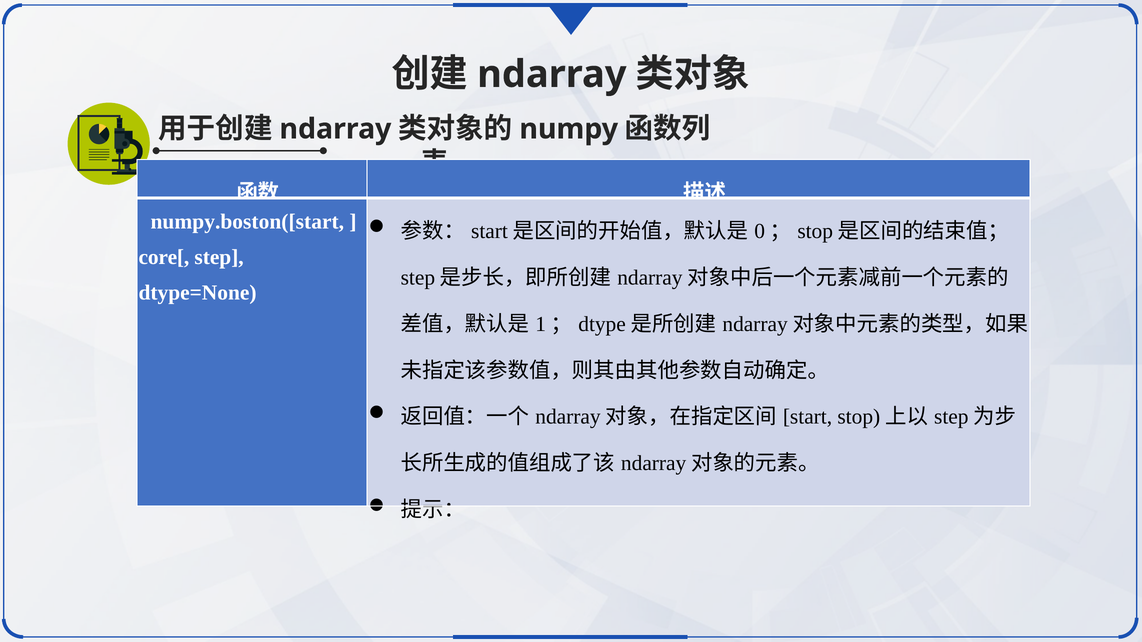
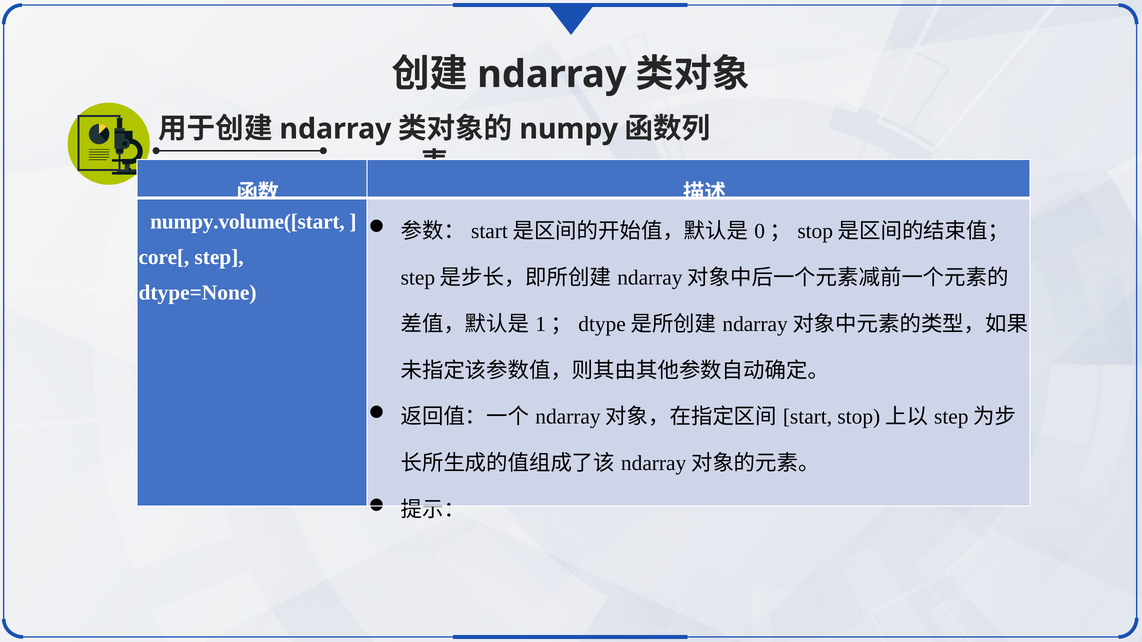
numpy.boston([start: numpy.boston([start -> numpy.volume([start
